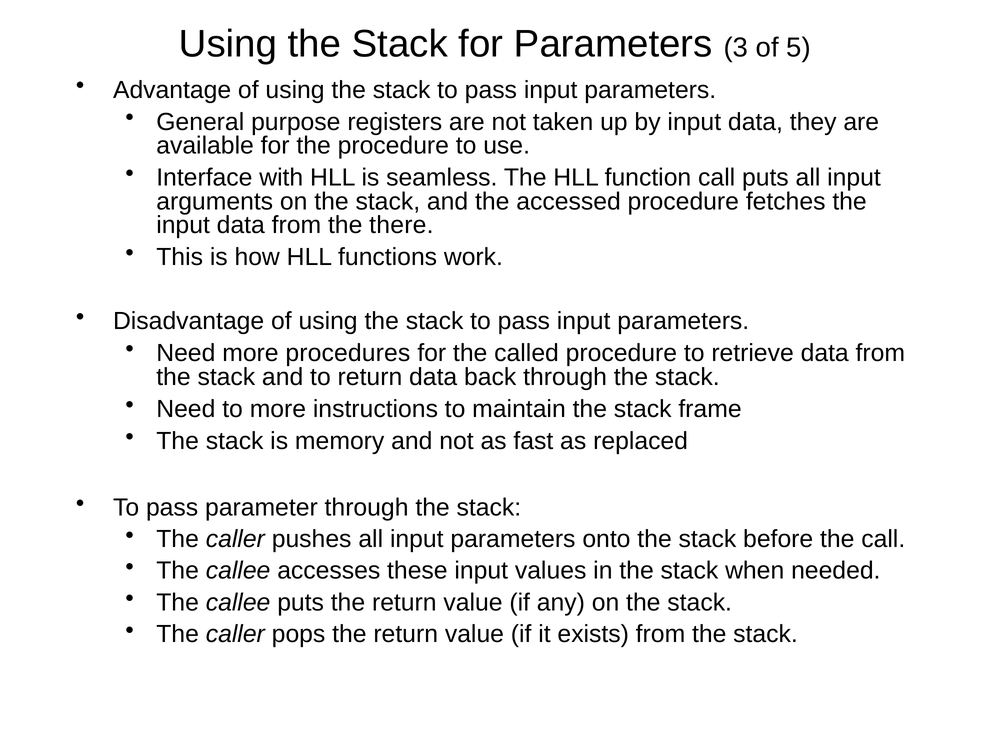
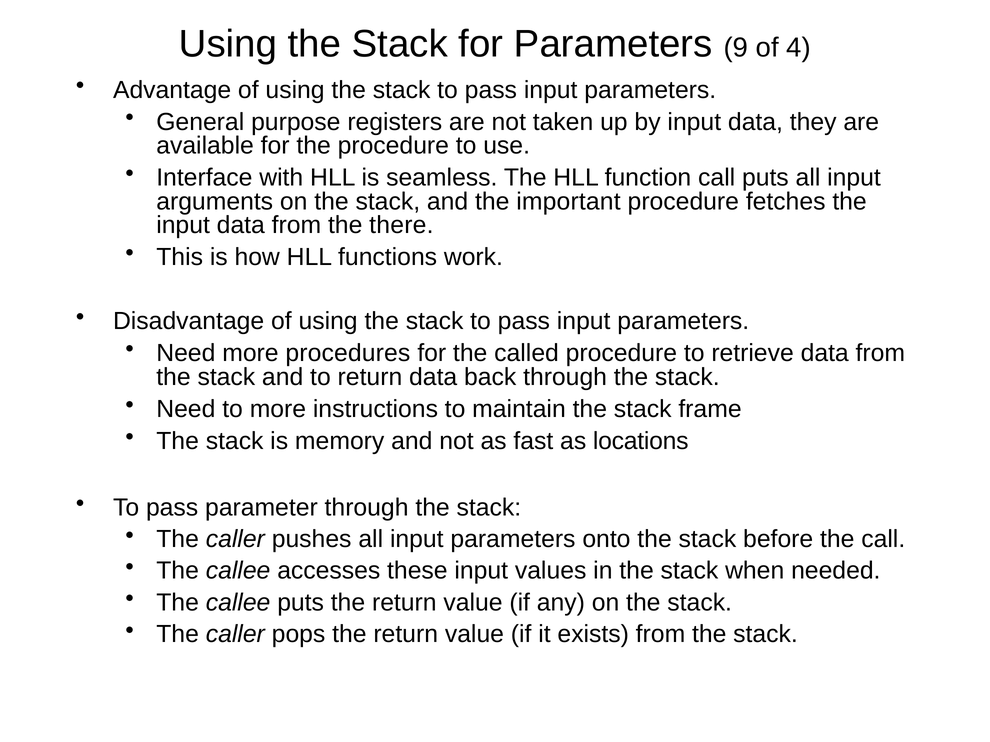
3: 3 -> 9
5: 5 -> 4
accessed: accessed -> important
replaced: replaced -> locations
